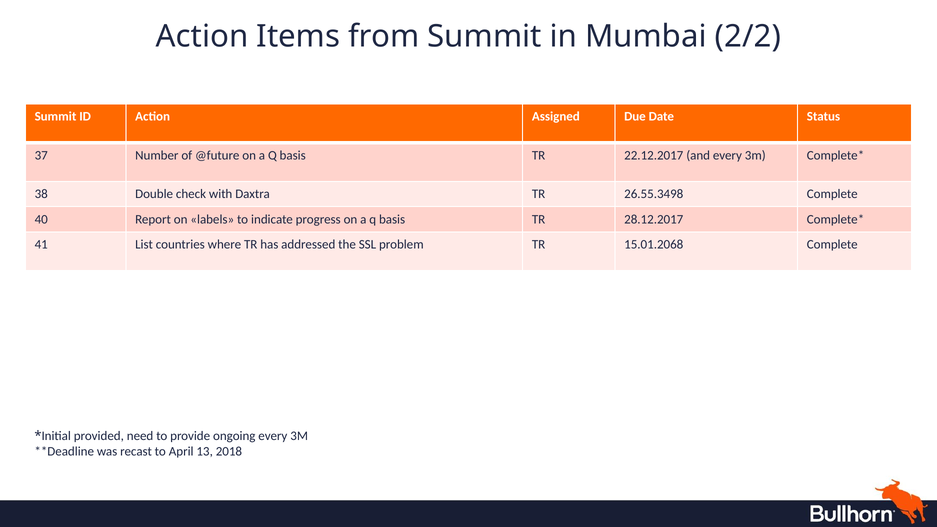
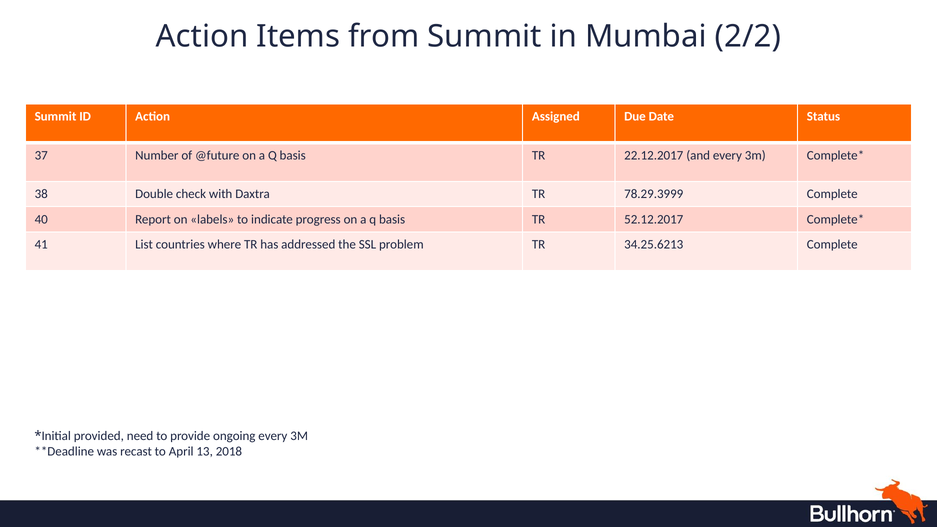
26.55.3498: 26.55.3498 -> 78.29.3999
28.12.2017: 28.12.2017 -> 52.12.2017
15.01.2068: 15.01.2068 -> 34.25.6213
